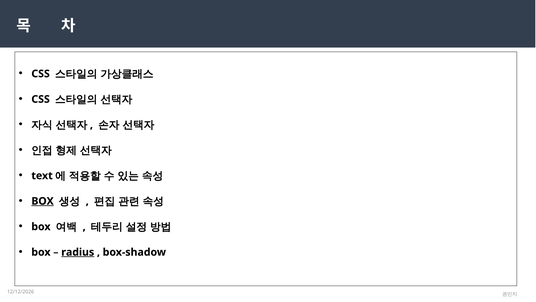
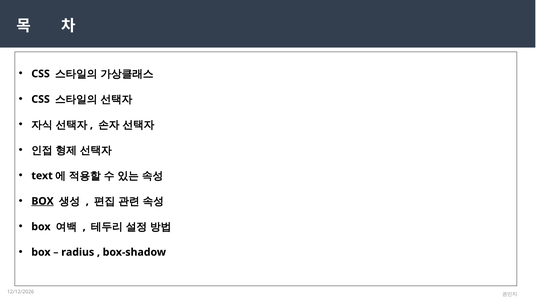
radius underline: present -> none
